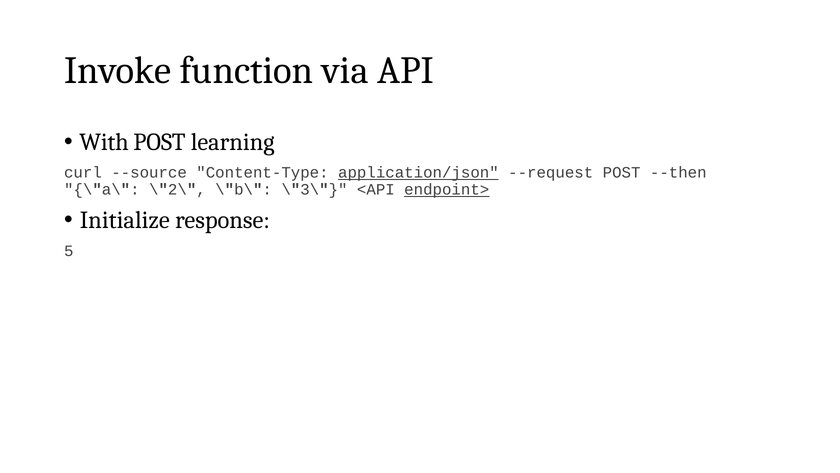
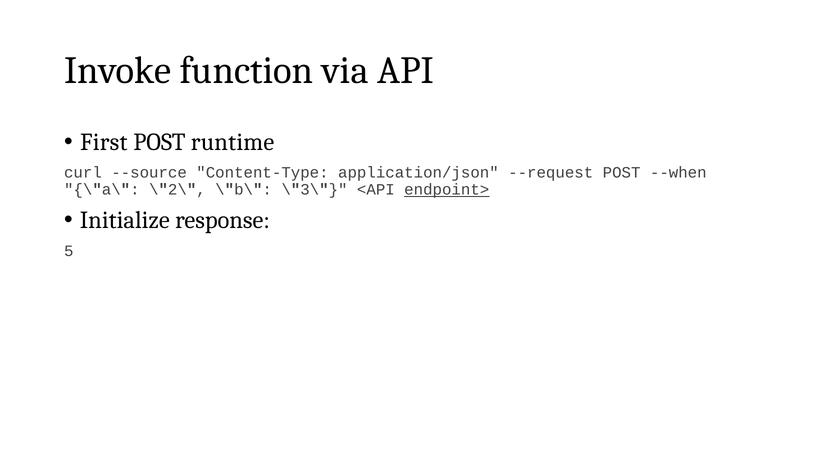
With: With -> First
learning: learning -> runtime
application/json underline: present -> none
--then: --then -> --when
